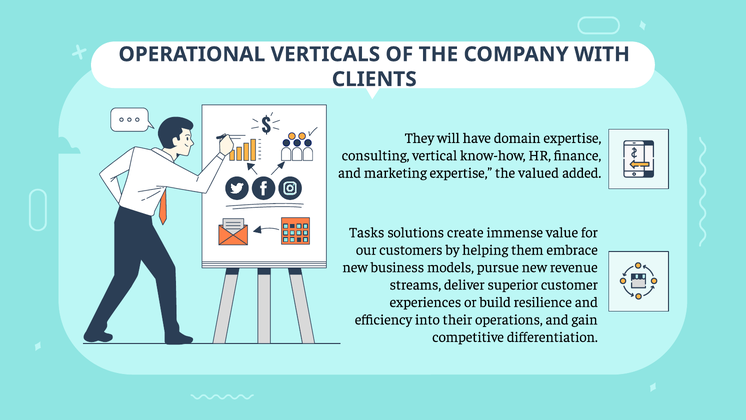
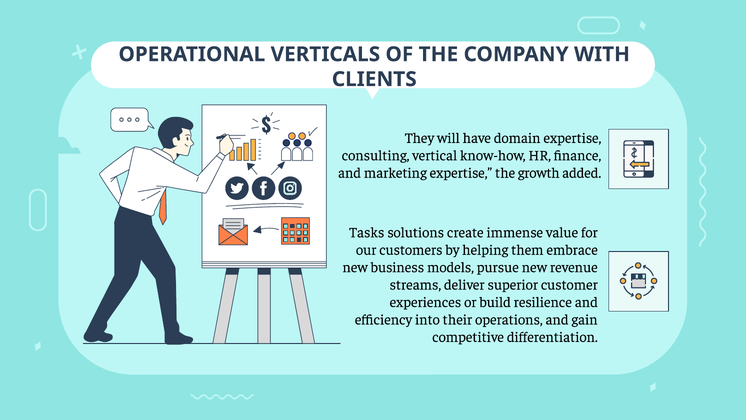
valued: valued -> growth
